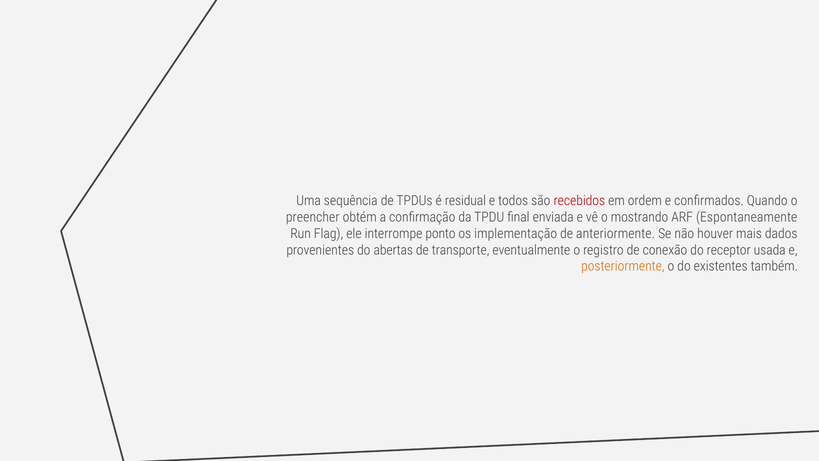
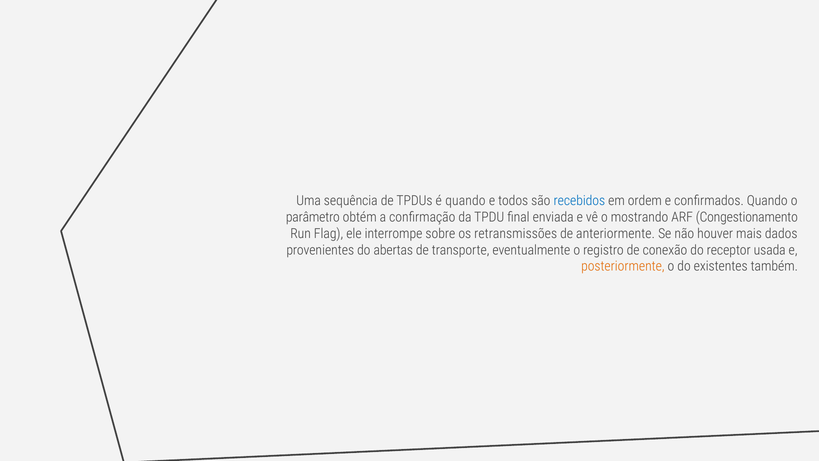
é residual: residual -> quando
recebidos colour: red -> blue
preencher: preencher -> parâmetro
Espontaneamente: Espontaneamente -> Congestionamento
ponto: ponto -> sobre
implementação: implementação -> retransmissões
